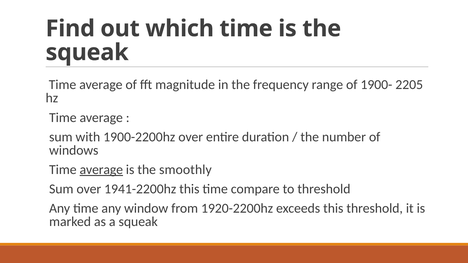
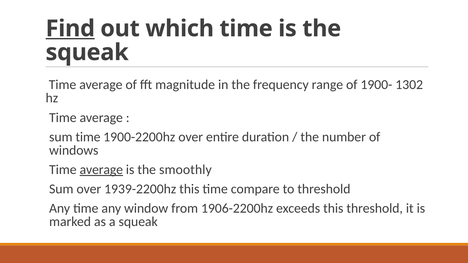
Find underline: none -> present
2205: 2205 -> 1302
sum with: with -> time
1941-2200hz: 1941-2200hz -> 1939-2200hz
1920-2200hz: 1920-2200hz -> 1906-2200hz
